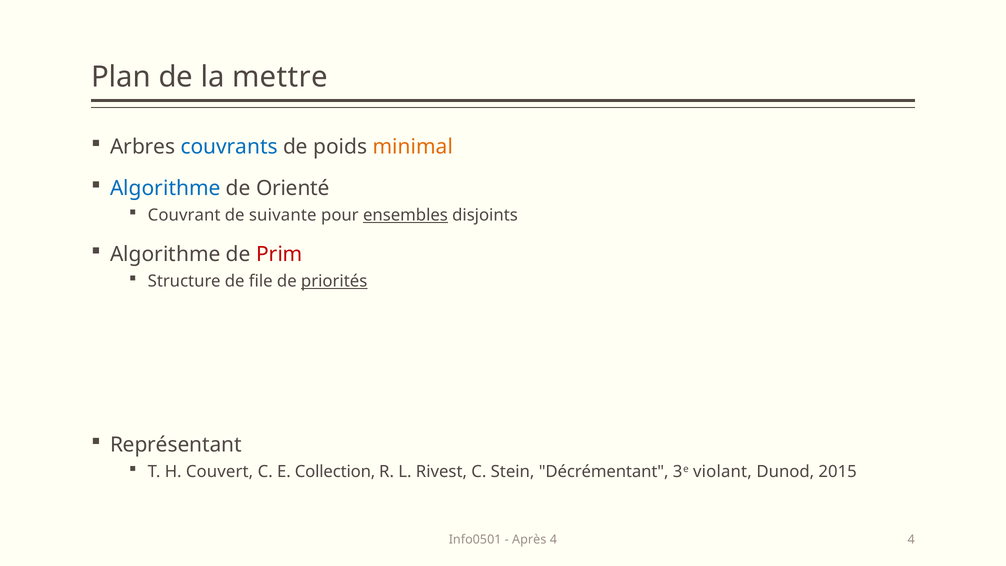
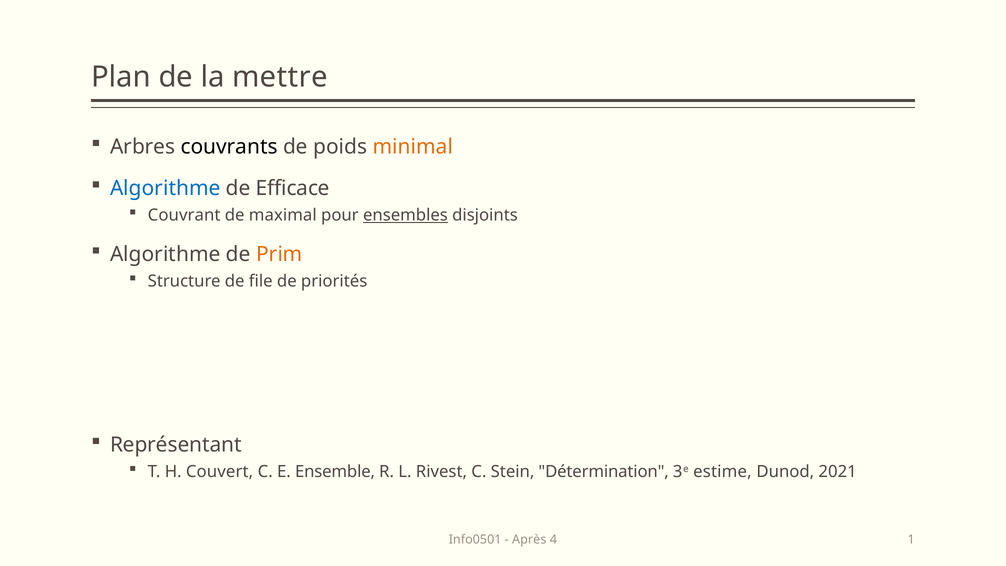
couvrants colour: blue -> black
Orienté: Orienté -> Efficace
suivante: suivante -> maximal
Prim colour: red -> orange
priorités underline: present -> none
Collection: Collection -> Ensemble
Décrémentant: Décrémentant -> Détermination
violant: violant -> estime
2015: 2015 -> 2021
4 4: 4 -> 1
